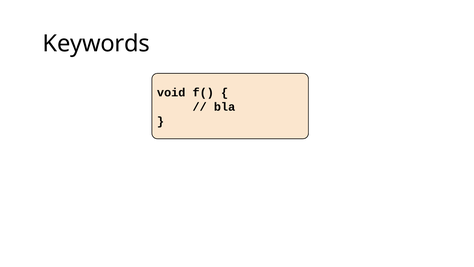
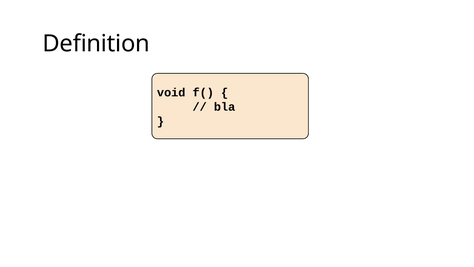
Keywords: Keywords -> Definition
